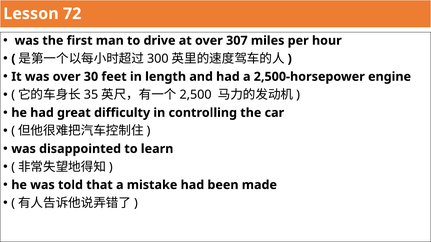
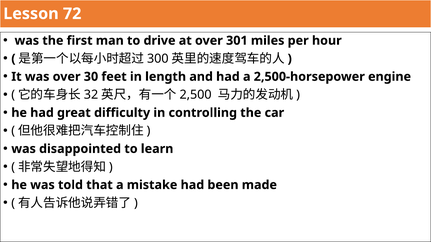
307: 307 -> 301
35: 35 -> 32
